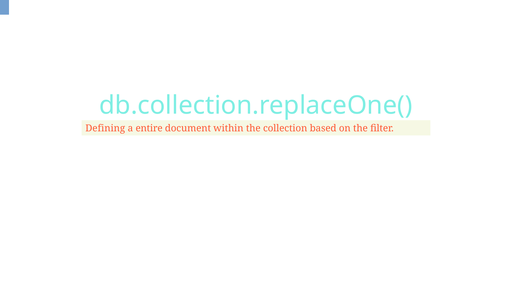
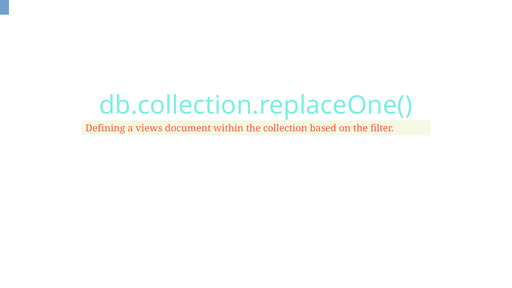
entire: entire -> views
